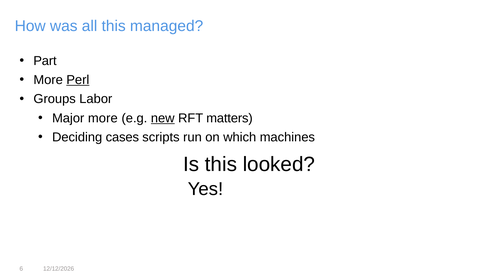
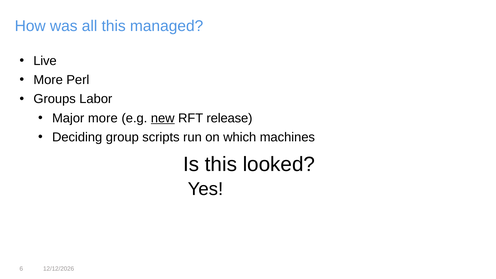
Part: Part -> Live
Perl underline: present -> none
matters: matters -> release
cases: cases -> group
